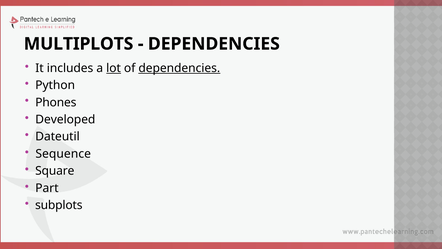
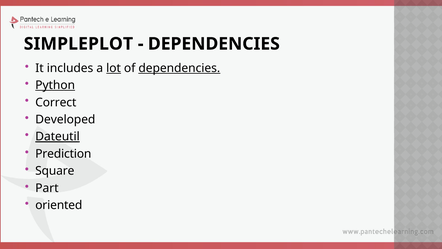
MULTIPLOTS: MULTIPLOTS -> SIMPLEPLOT
Python underline: none -> present
Phones: Phones -> Correct
Dateutil underline: none -> present
Sequence: Sequence -> Prediction
subplots: subplots -> oriented
